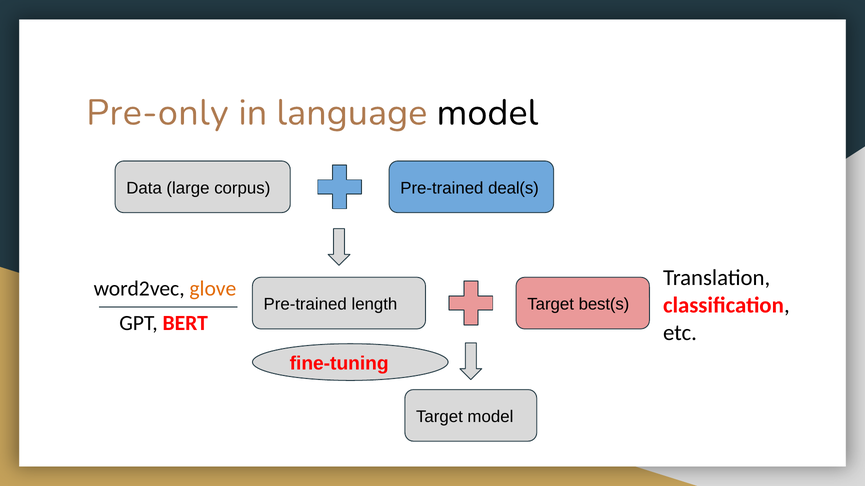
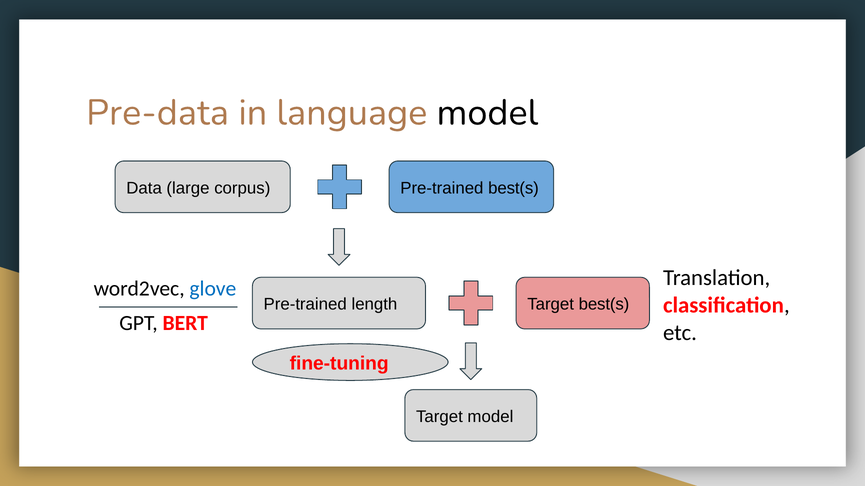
Pre-only: Pre-only -> Pre-data
Pre-trained deal(s: deal(s -> best(s
glove colour: orange -> blue
